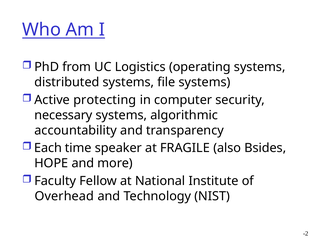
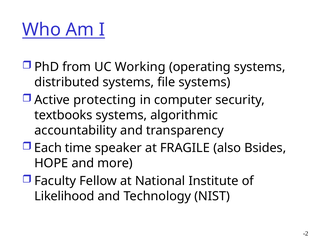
Logistics: Logistics -> Working
necessary: necessary -> textbooks
Overhead: Overhead -> Likelihood
